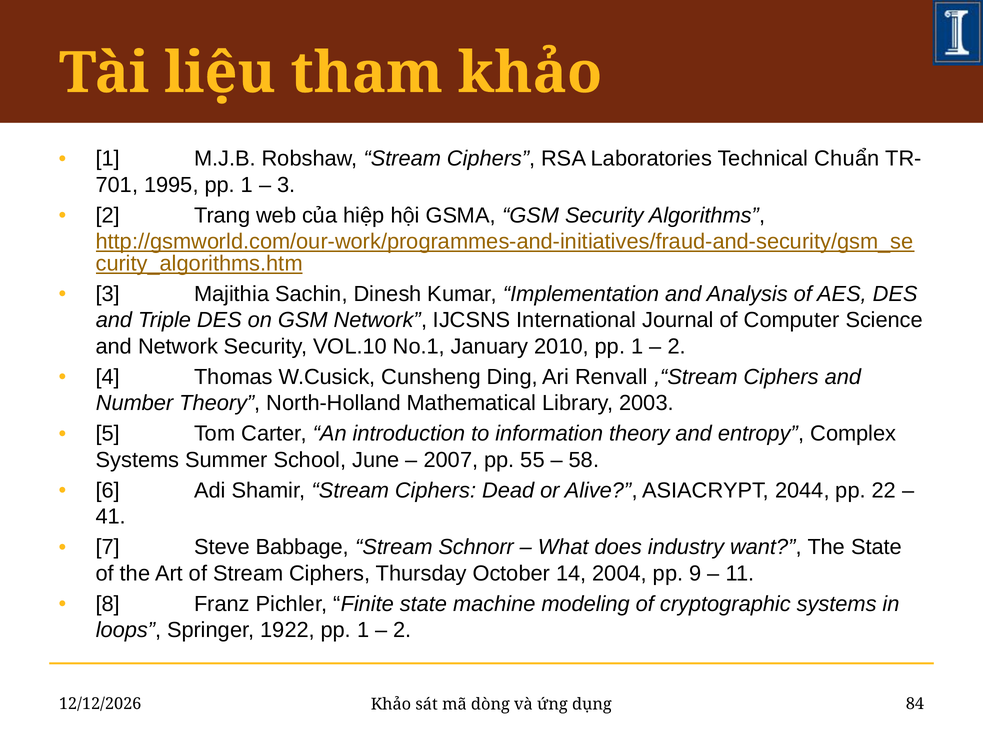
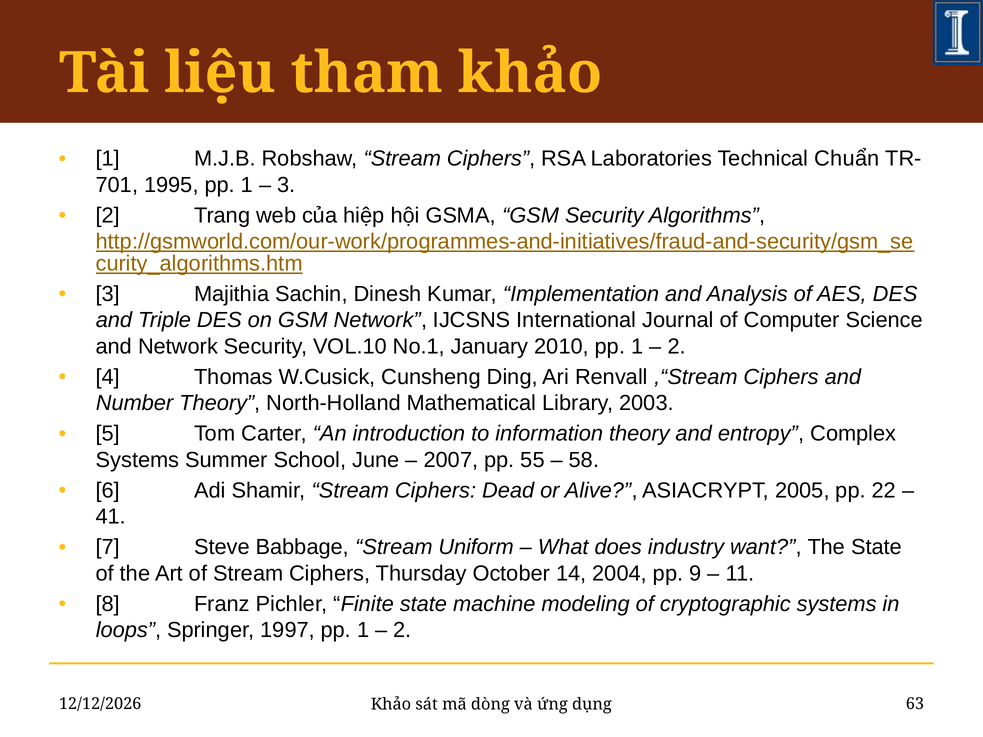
2044: 2044 -> 2005
Schnorr: Schnorr -> Uniform
1922: 1922 -> 1997
84: 84 -> 63
